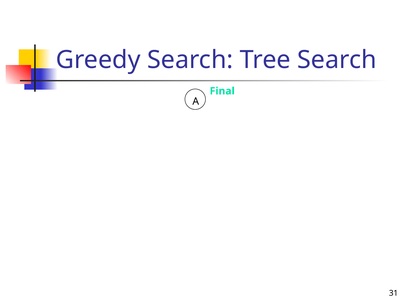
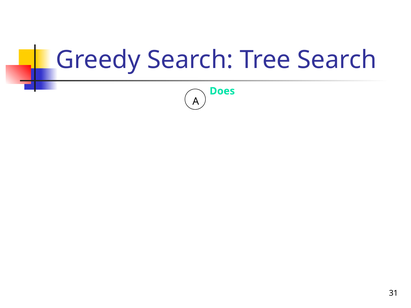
Final: Final -> Does
